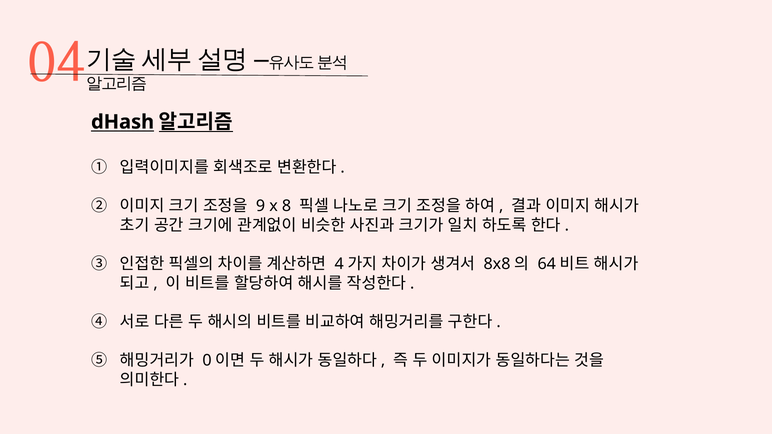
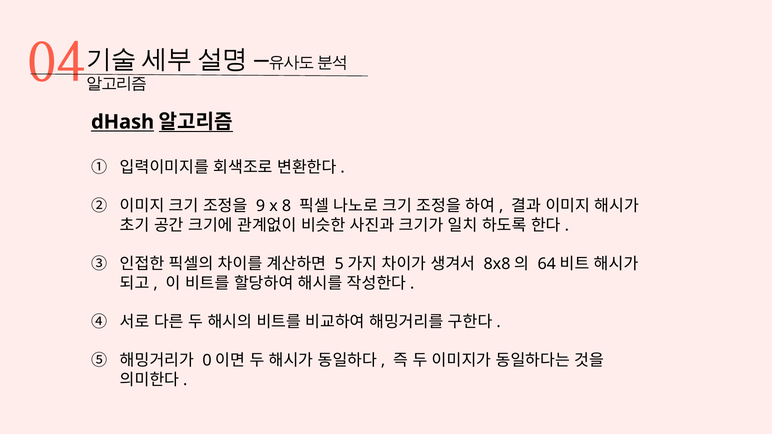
4: 4 -> 5
